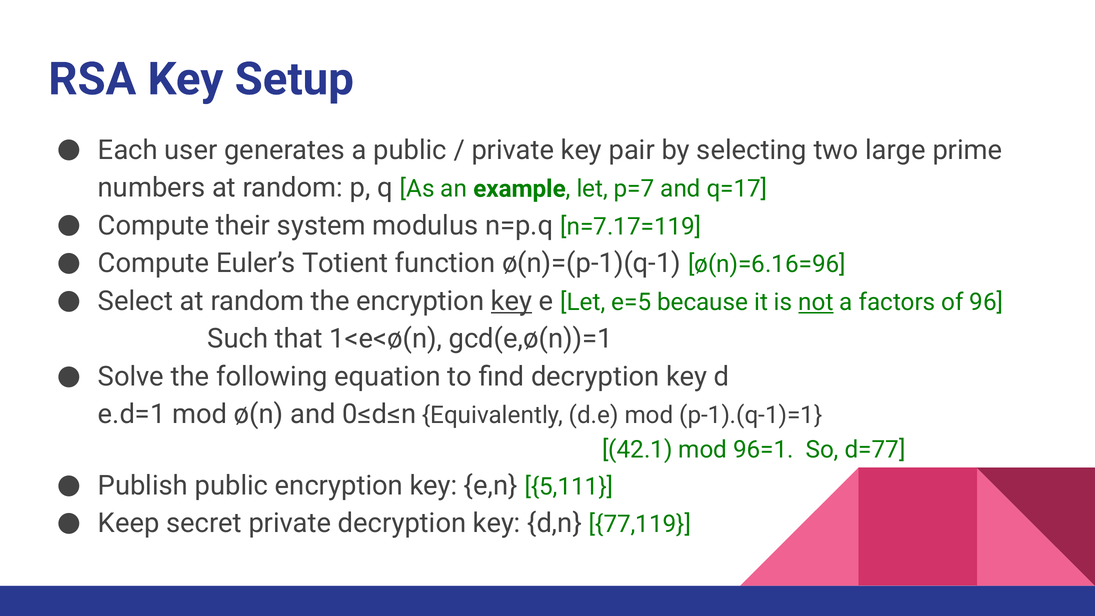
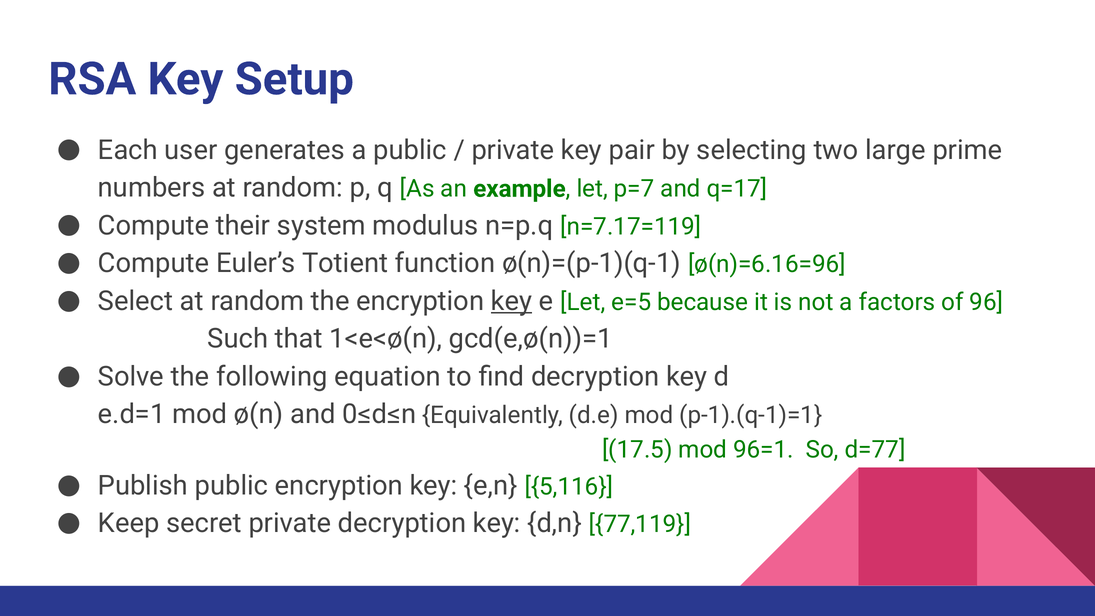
not underline: present -> none
42.1: 42.1 -> 17.5
5,111: 5,111 -> 5,116
